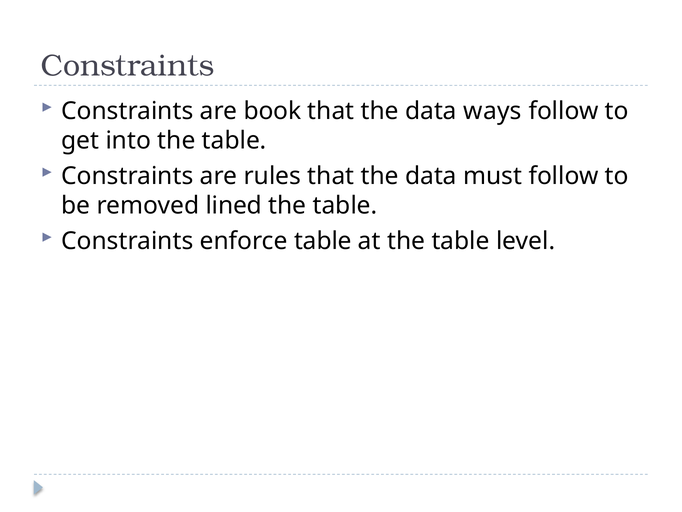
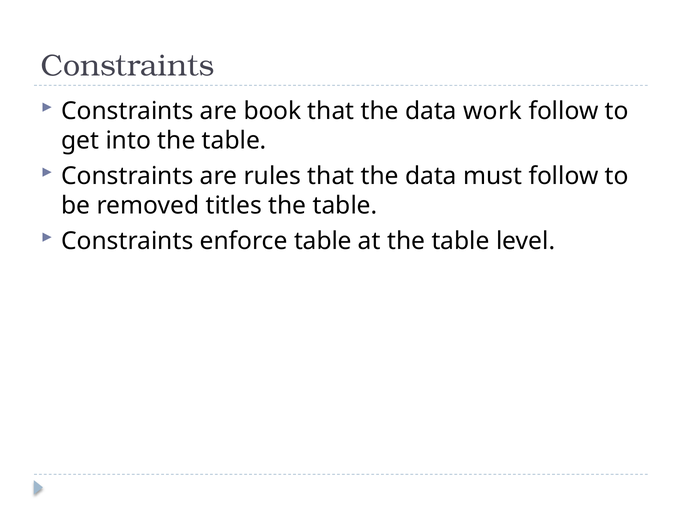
ways: ways -> work
lined: lined -> titles
